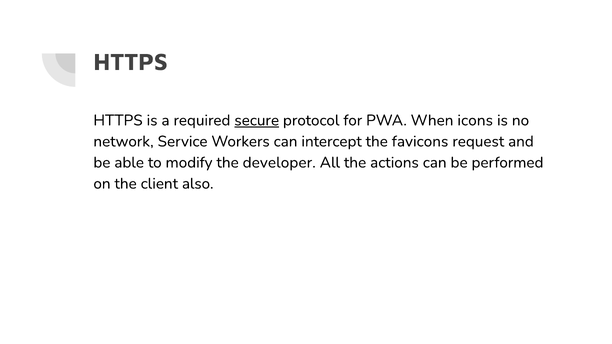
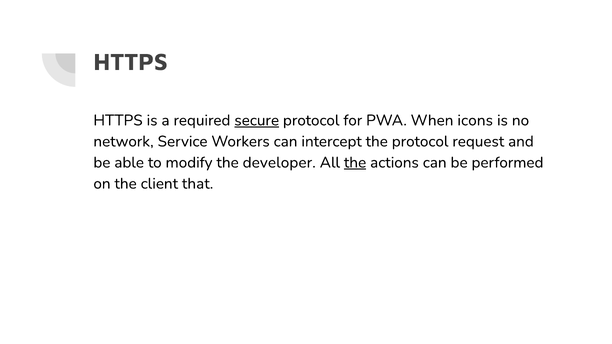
the favicons: favicons -> protocol
the at (355, 163) underline: none -> present
also: also -> that
